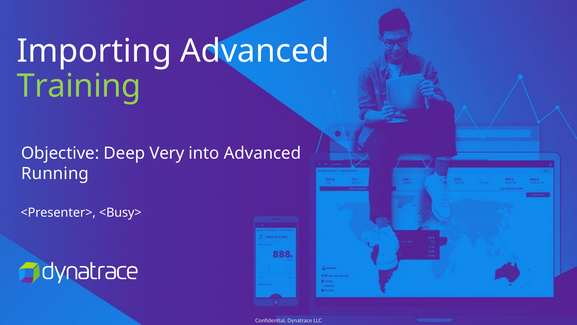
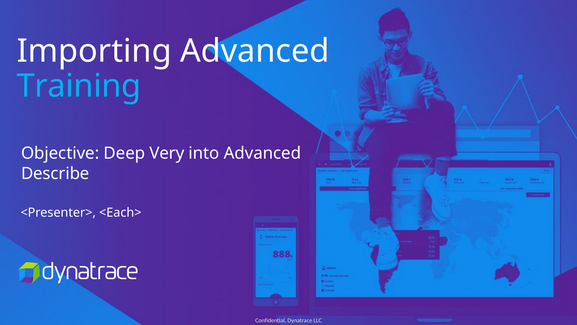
Training colour: light green -> light blue
Running: Running -> Describe
<Busy>: <Busy> -> <Each>
